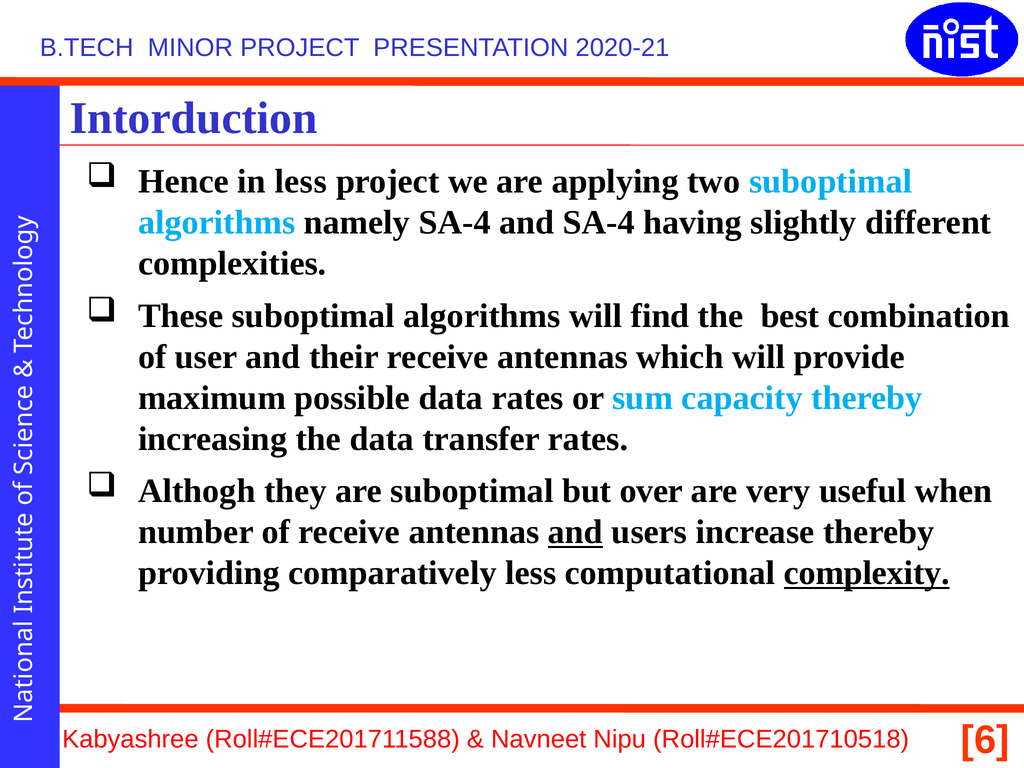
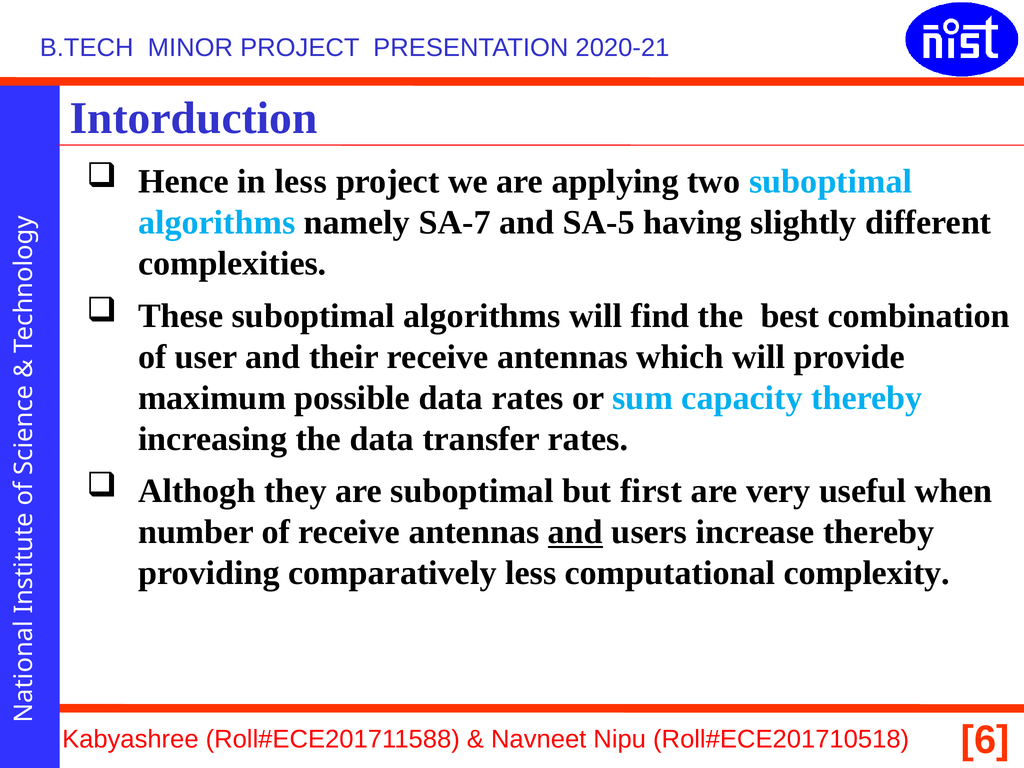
namely SA-4: SA-4 -> SA-7
and SA-4: SA-4 -> SA-5
over: over -> first
complexity underline: present -> none
